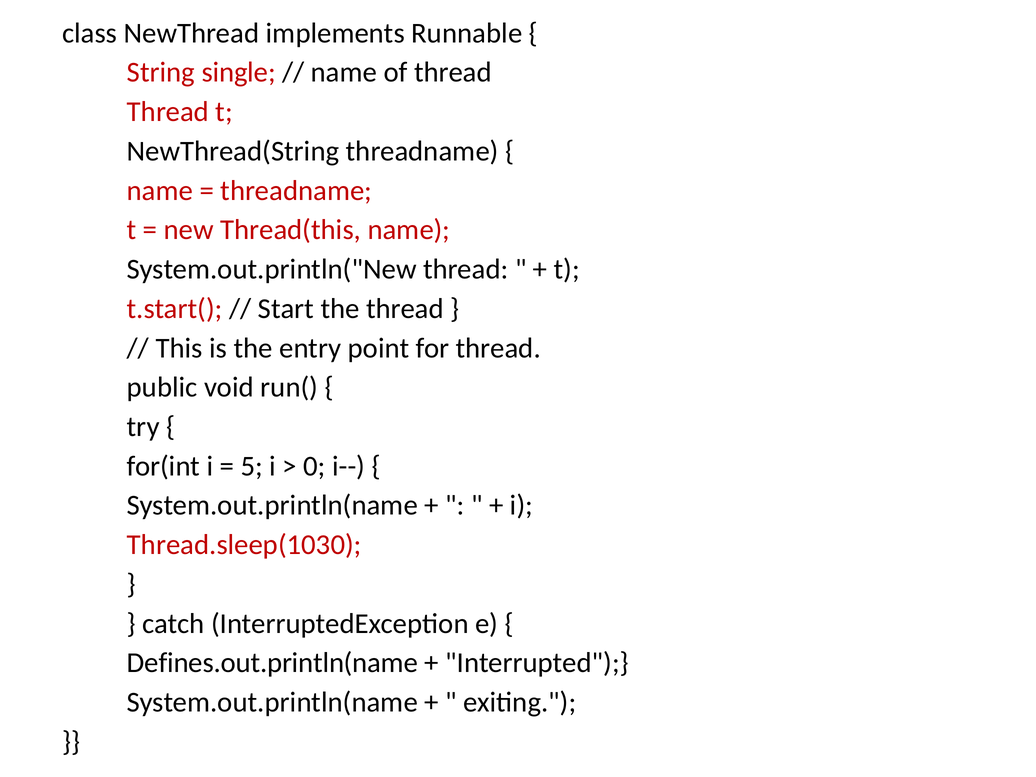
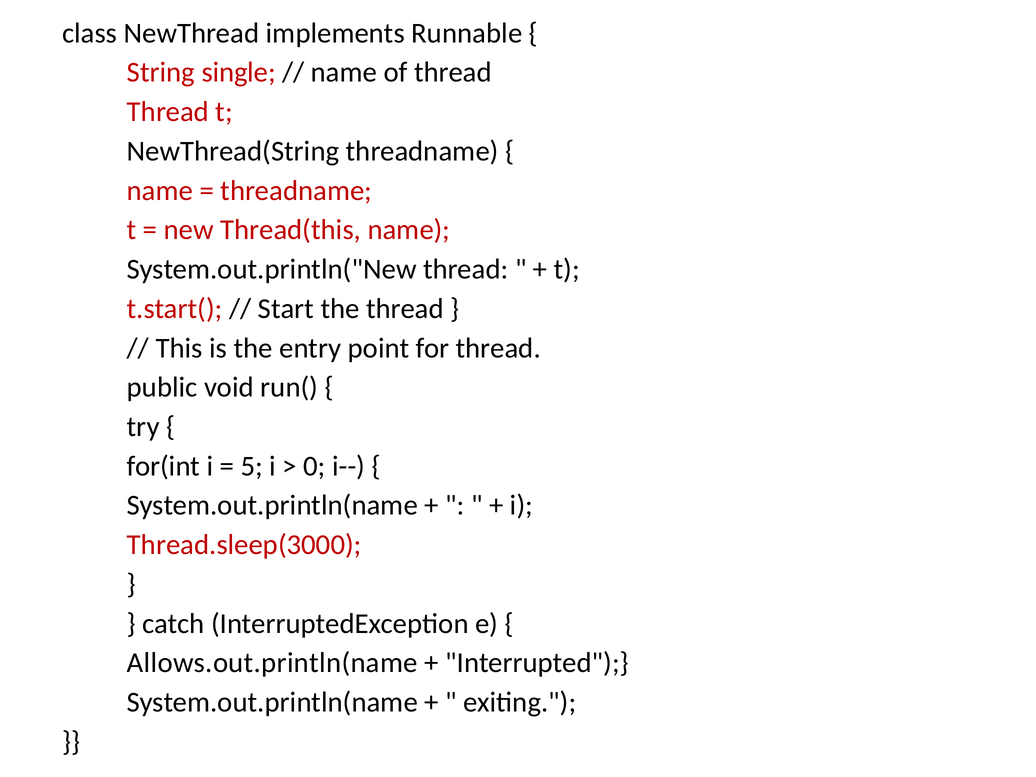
Thread.sleep(1030: Thread.sleep(1030 -> Thread.sleep(3000
Defines.out.println(name: Defines.out.println(name -> Allows.out.println(name
